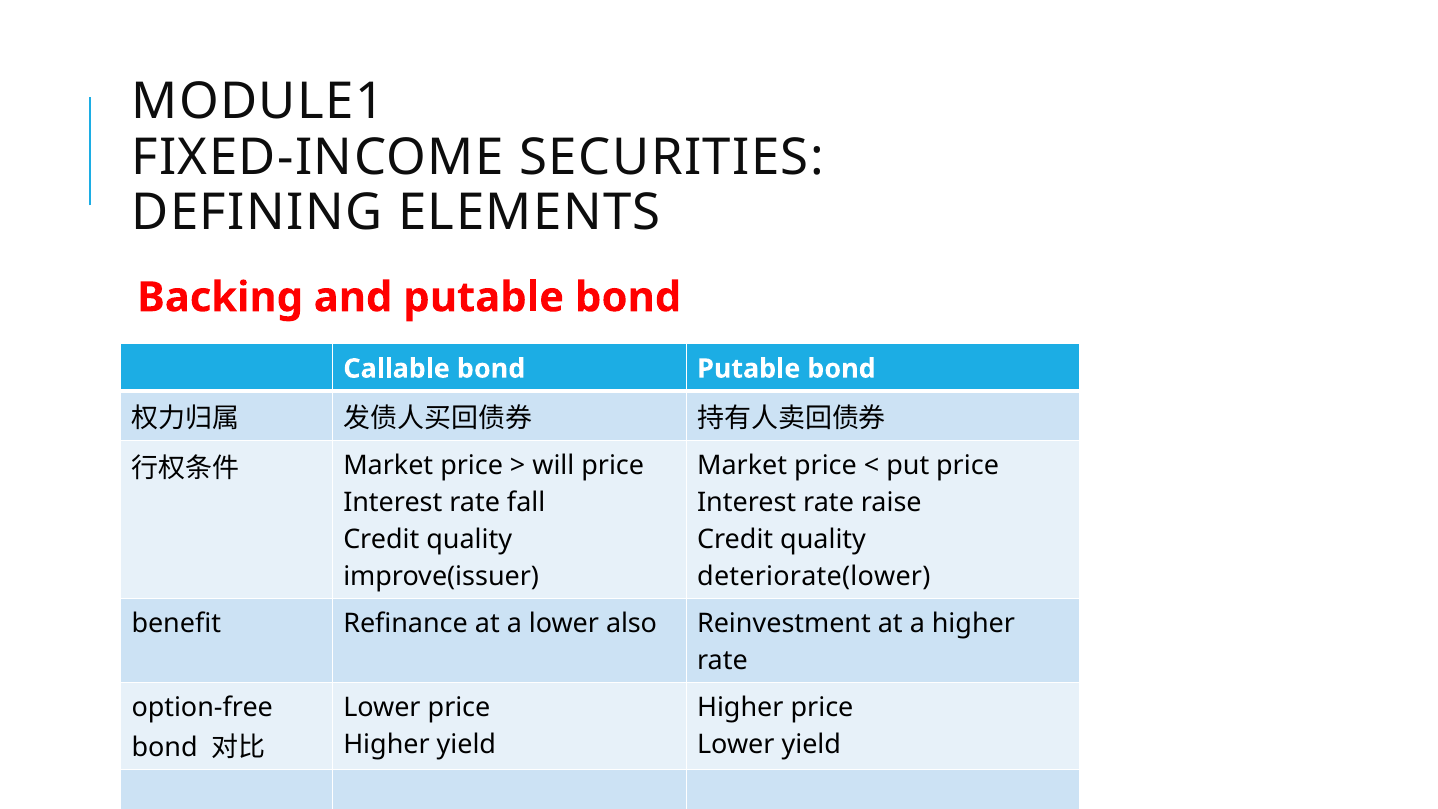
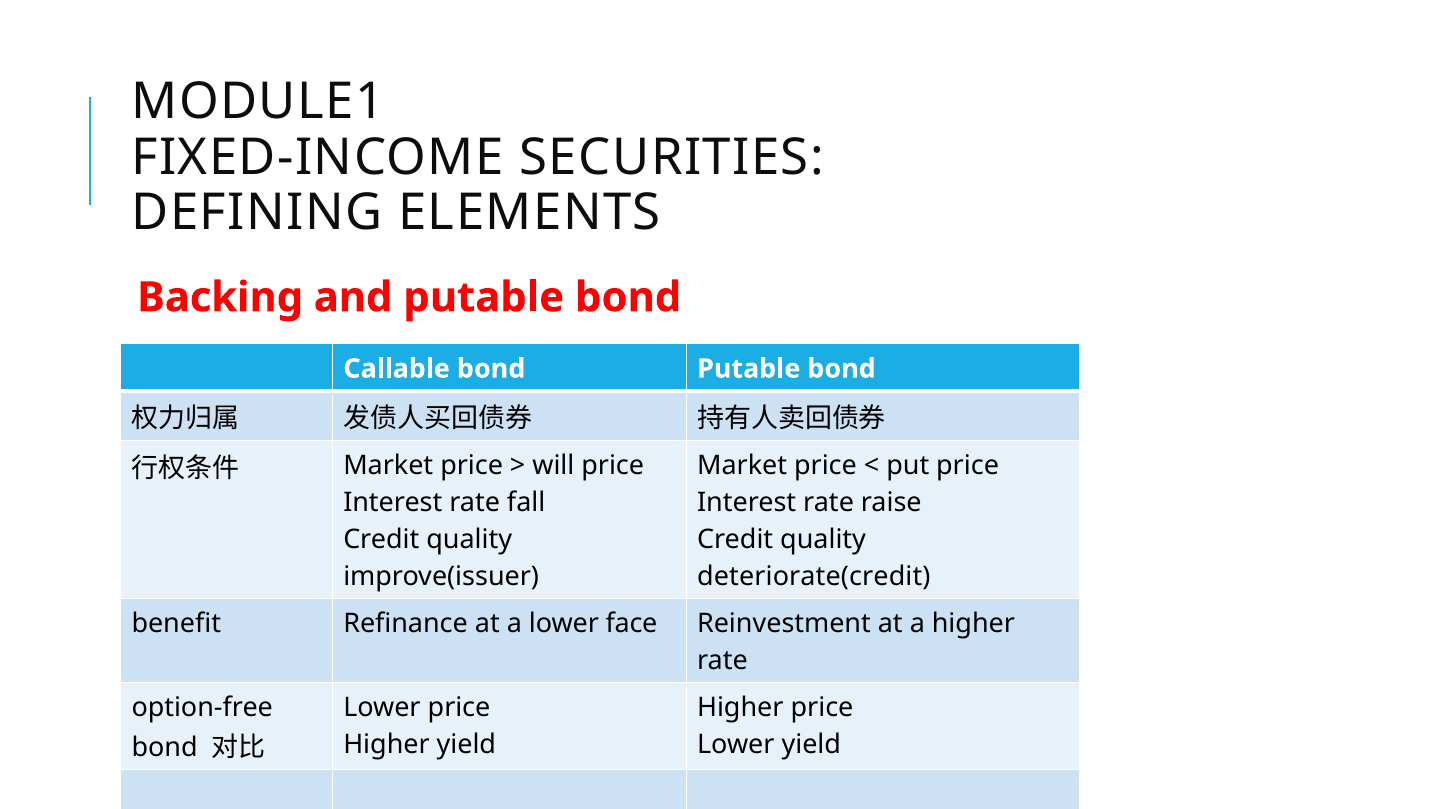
deteriorate(lower: deteriorate(lower -> deteriorate(credit
also: also -> face
